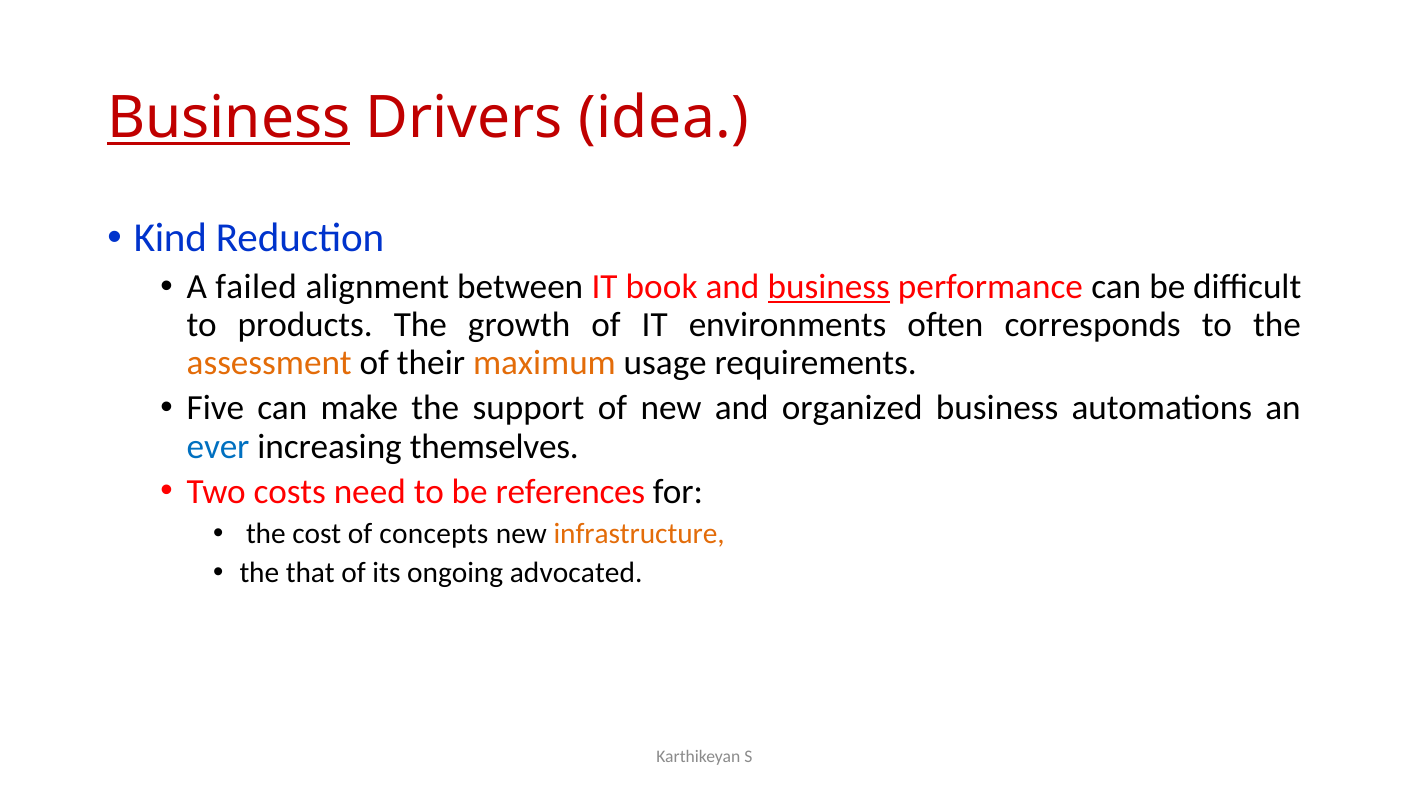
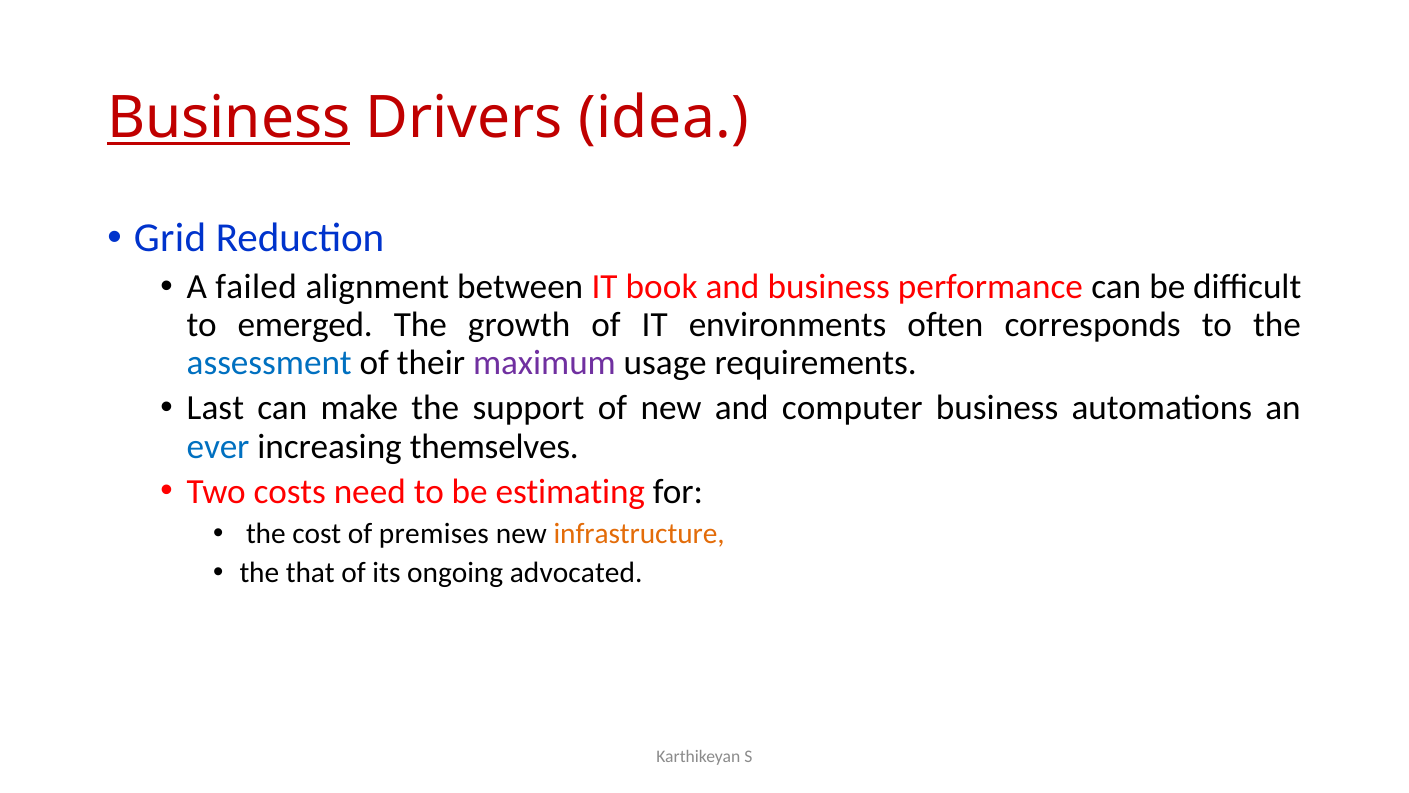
Kind: Kind -> Grid
business at (829, 287) underline: present -> none
products: products -> emerged
assessment colour: orange -> blue
maximum colour: orange -> purple
Five: Five -> Last
organized: organized -> computer
references: references -> estimating
concepts: concepts -> premises
